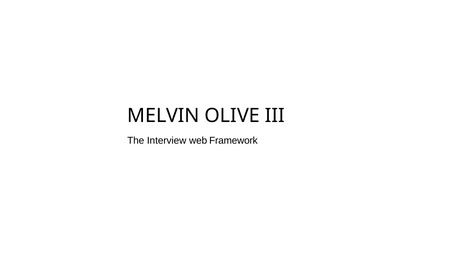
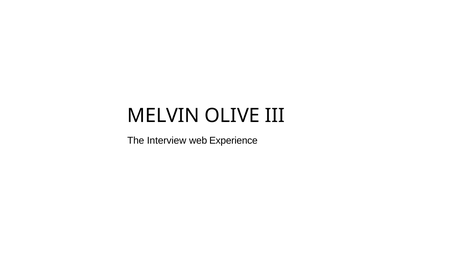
Framework: Framework -> Experience
